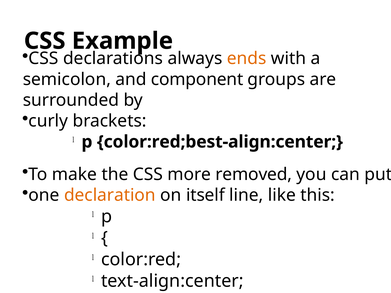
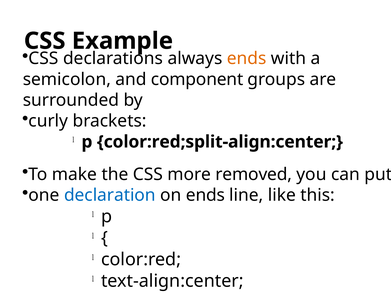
color:red;best-align:center: color:red;best-align:center -> color:red;split-align:center
declaration colour: orange -> blue
on itself: itself -> ends
